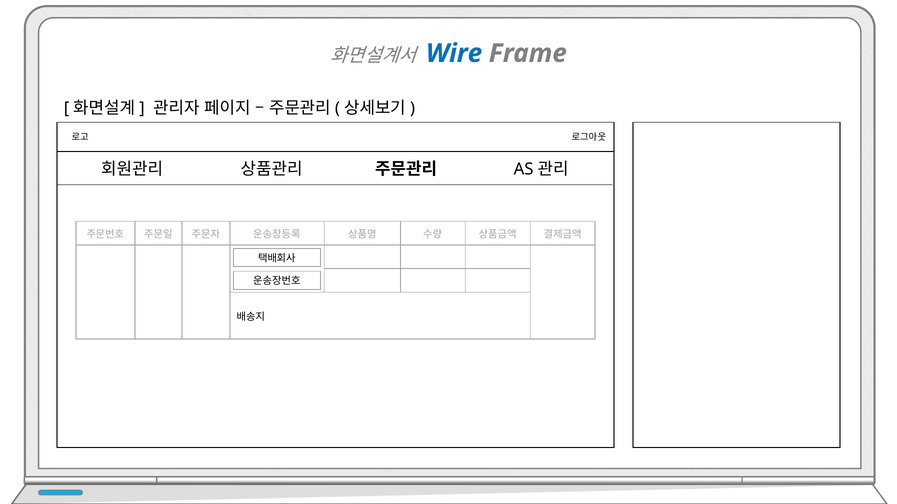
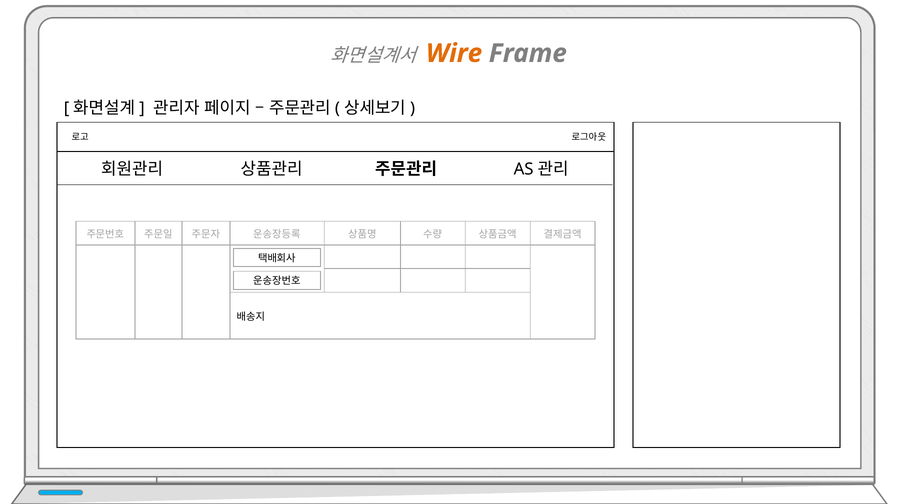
Wire colour: blue -> orange
